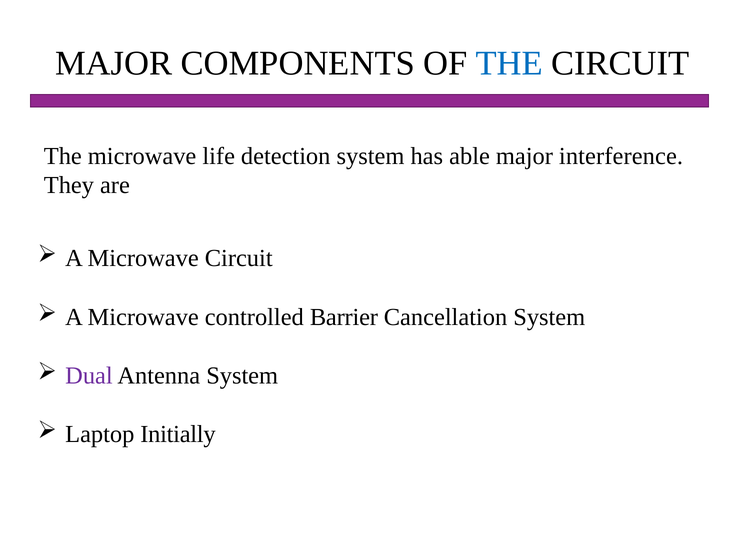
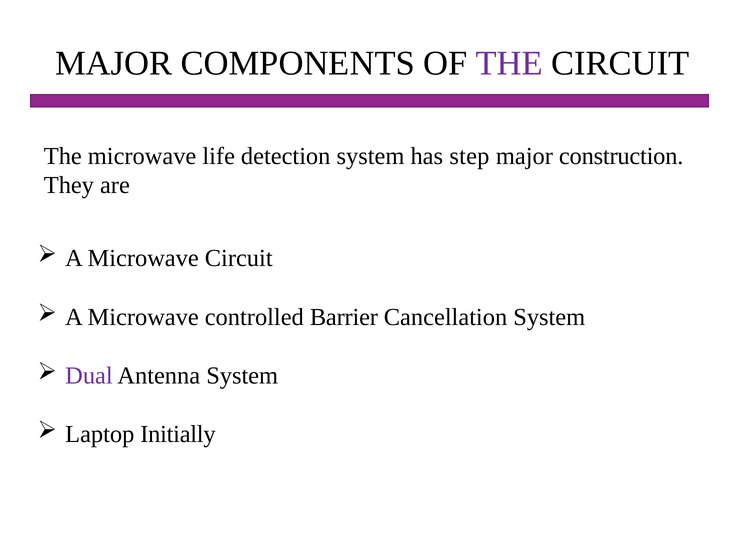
THE at (509, 63) colour: blue -> purple
able: able -> step
interference: interference -> construction
